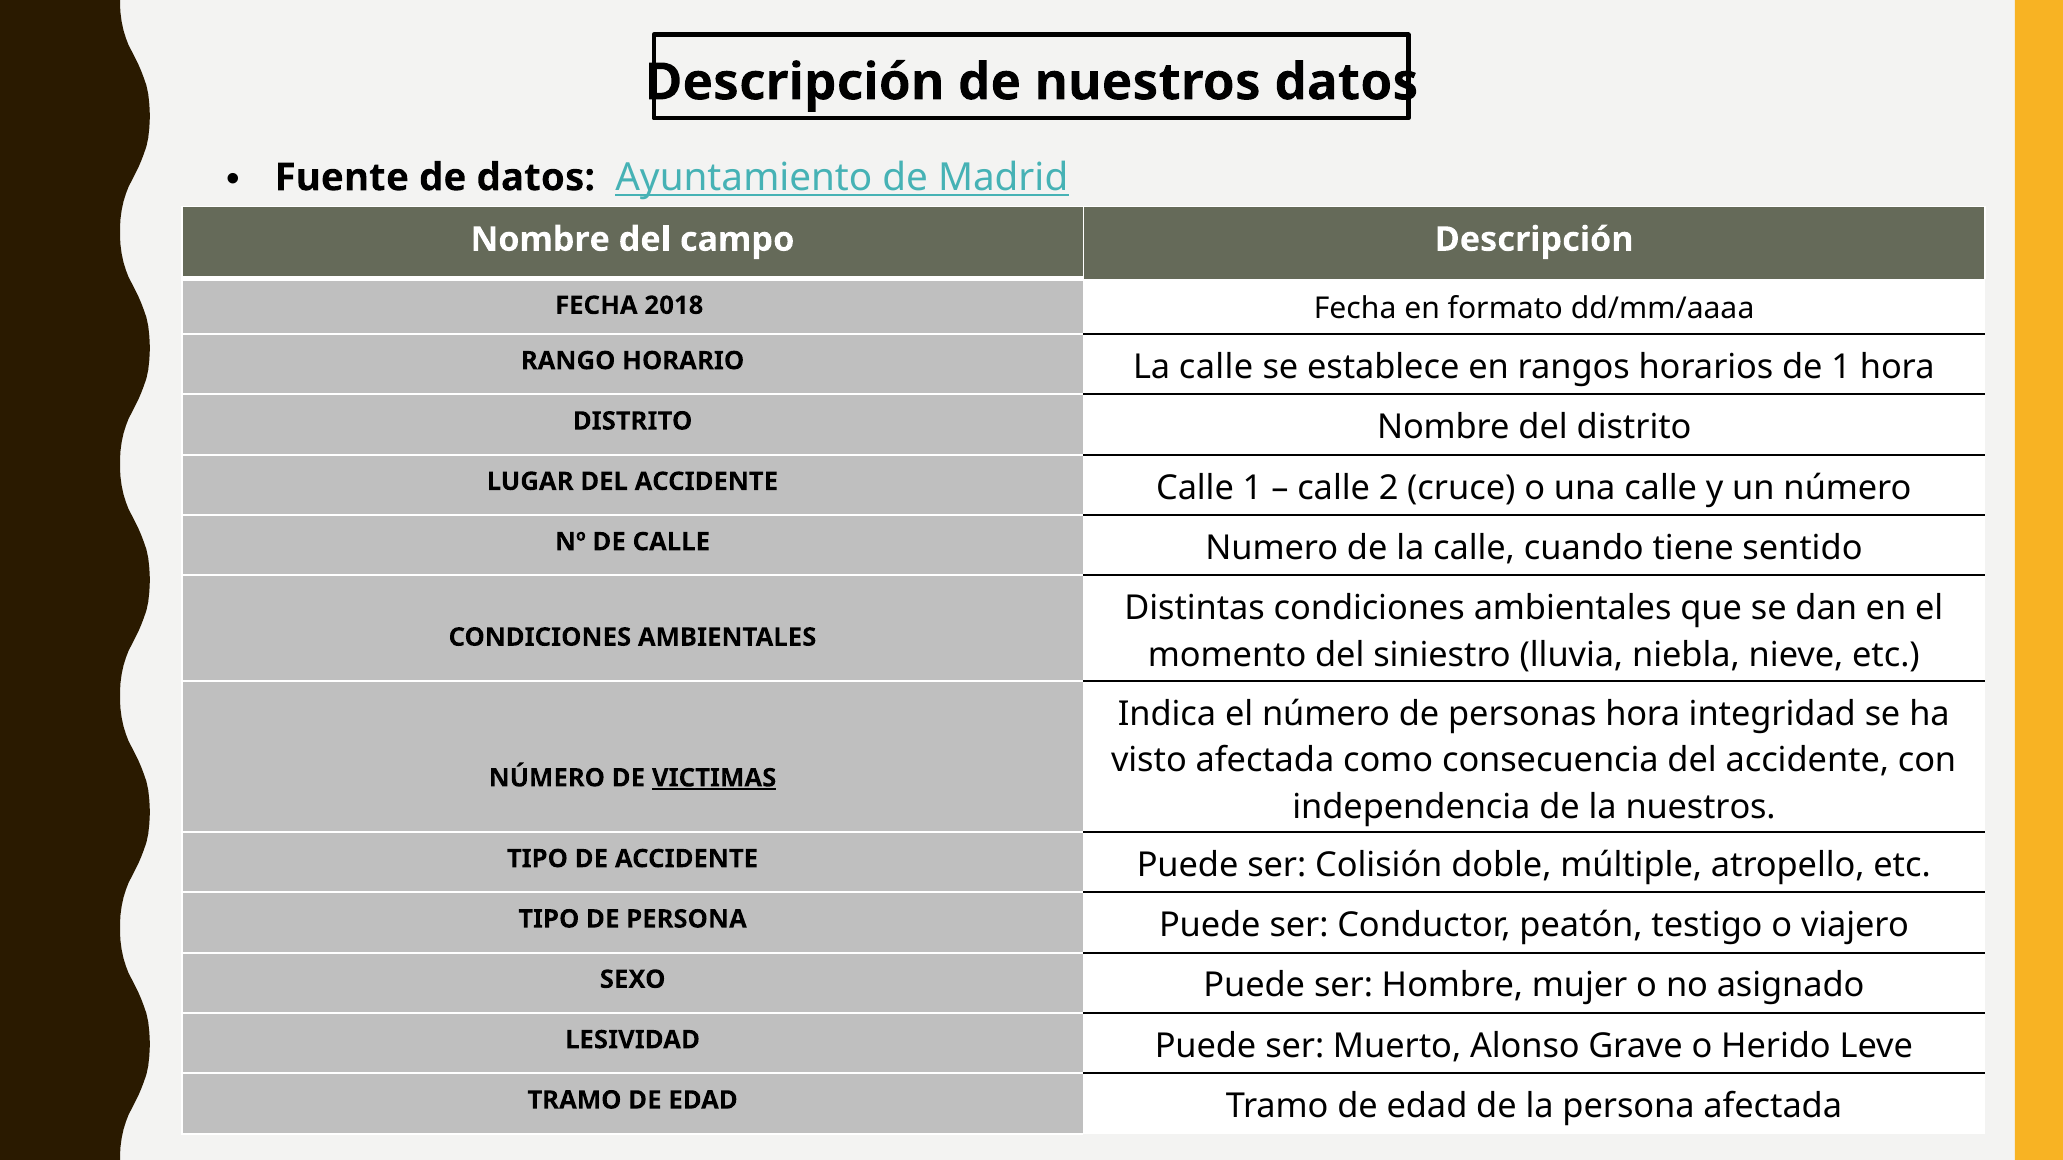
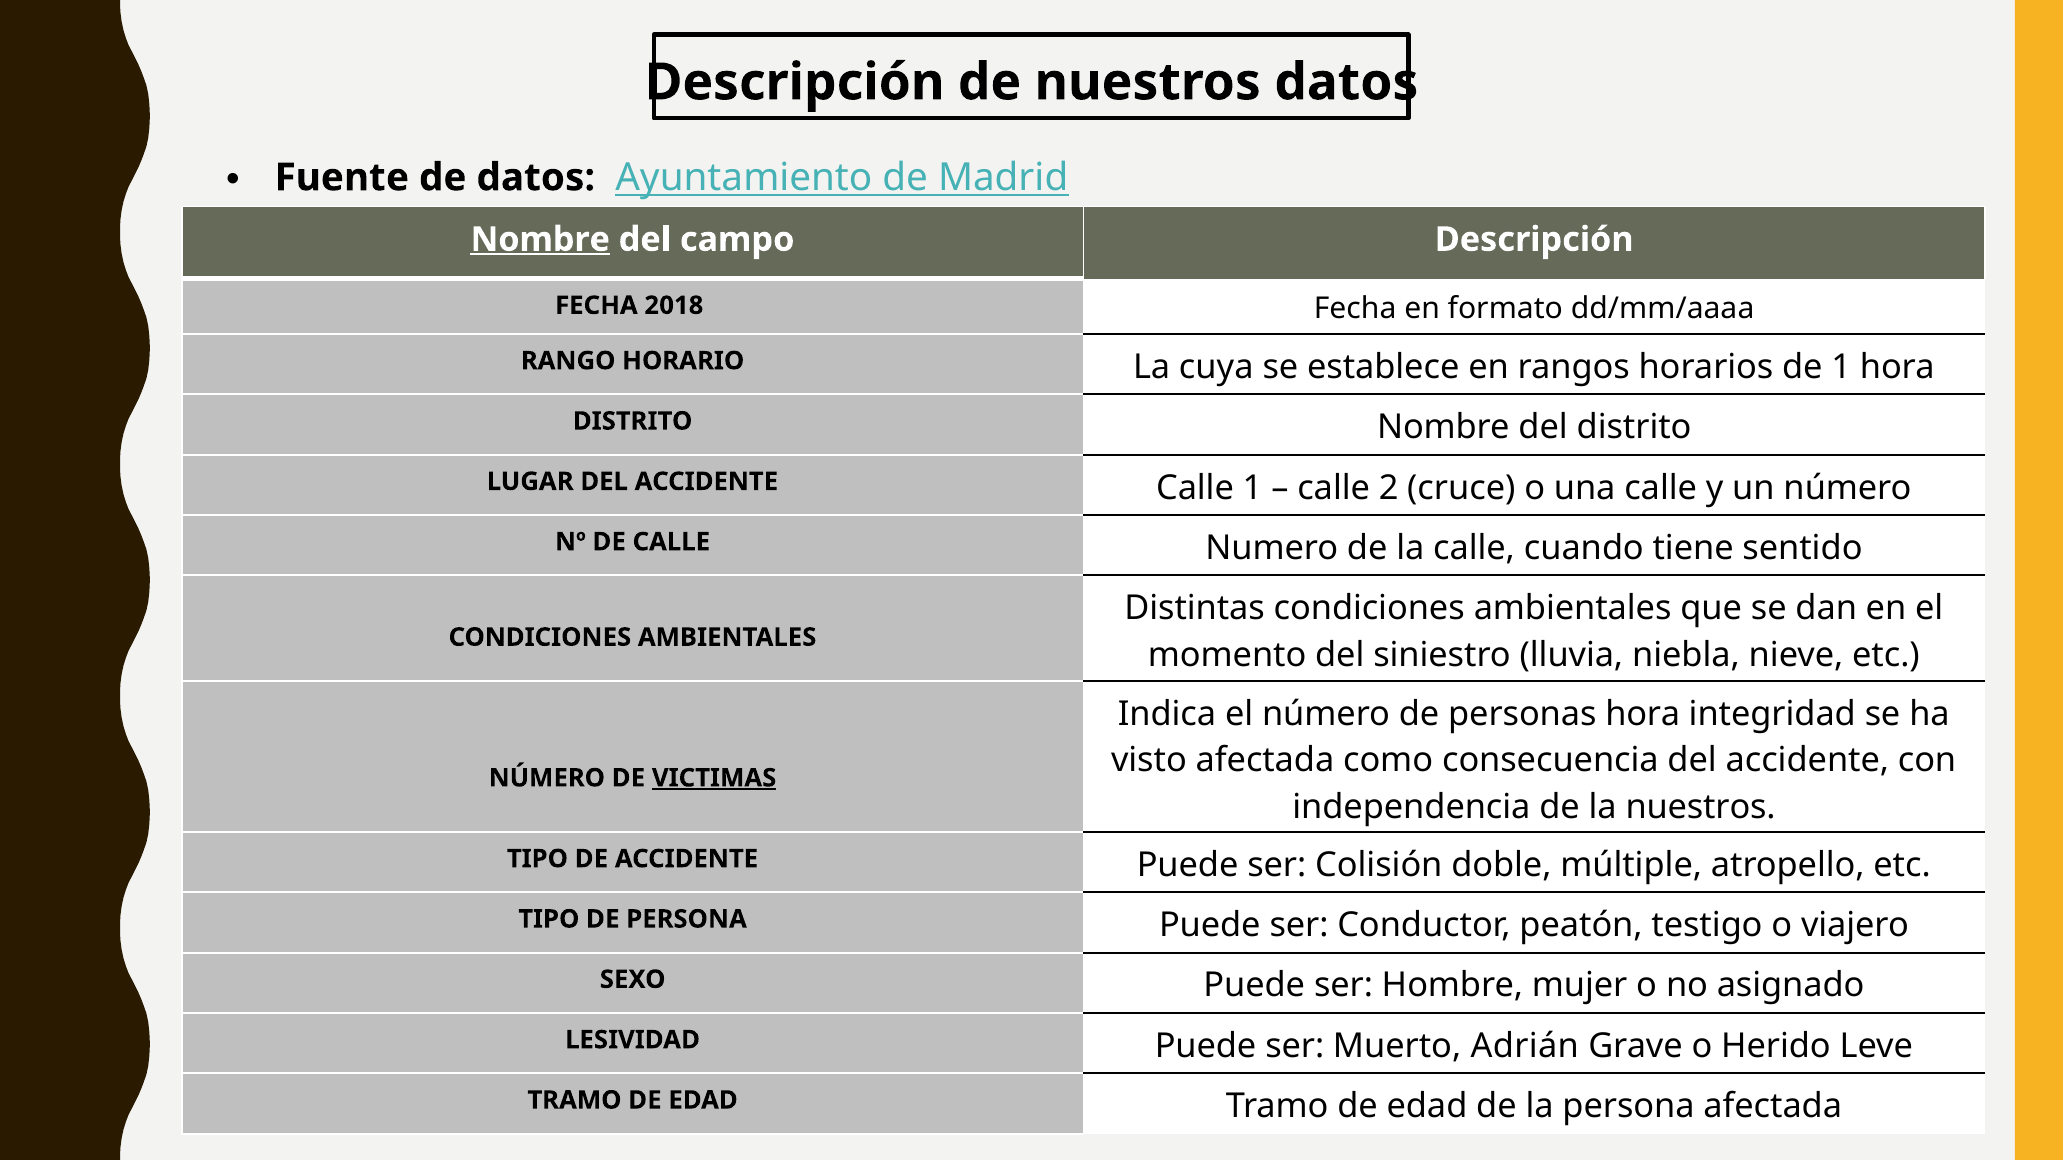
Nombre at (540, 240) underline: none -> present
HORARIO La calle: calle -> cuya
Alonso: Alonso -> Adrián
